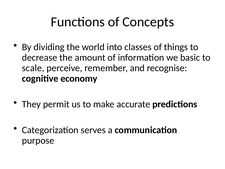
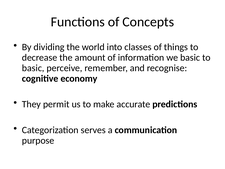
scale at (33, 68): scale -> basic
